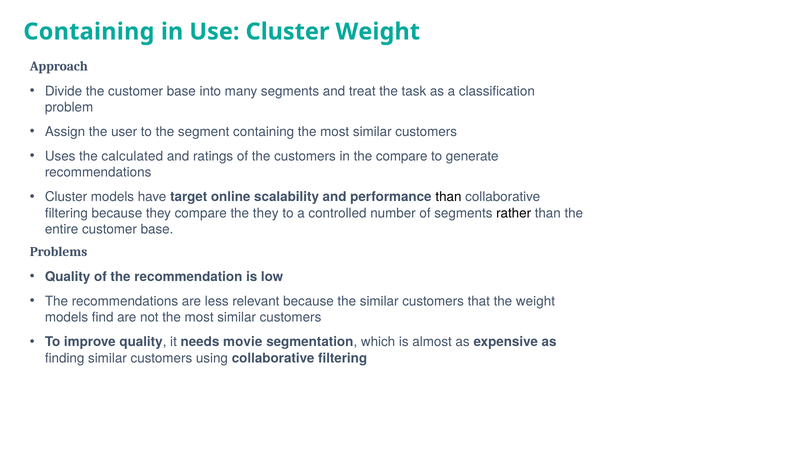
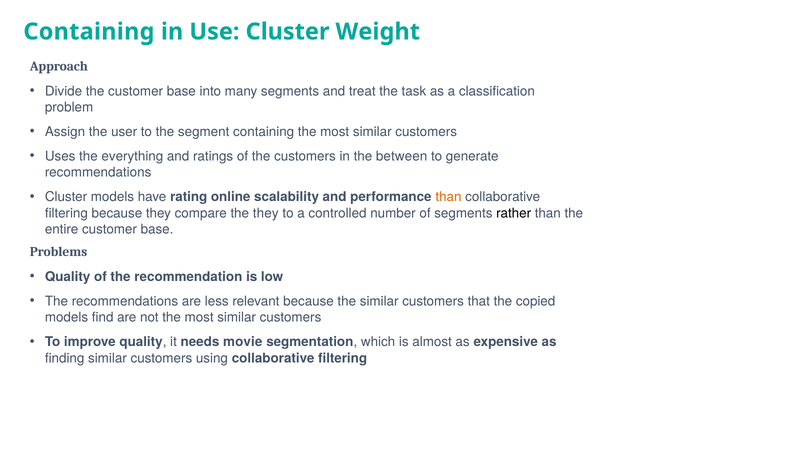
calculated: calculated -> everything
the compare: compare -> between
target: target -> rating
than at (448, 197) colour: black -> orange
the weight: weight -> copied
